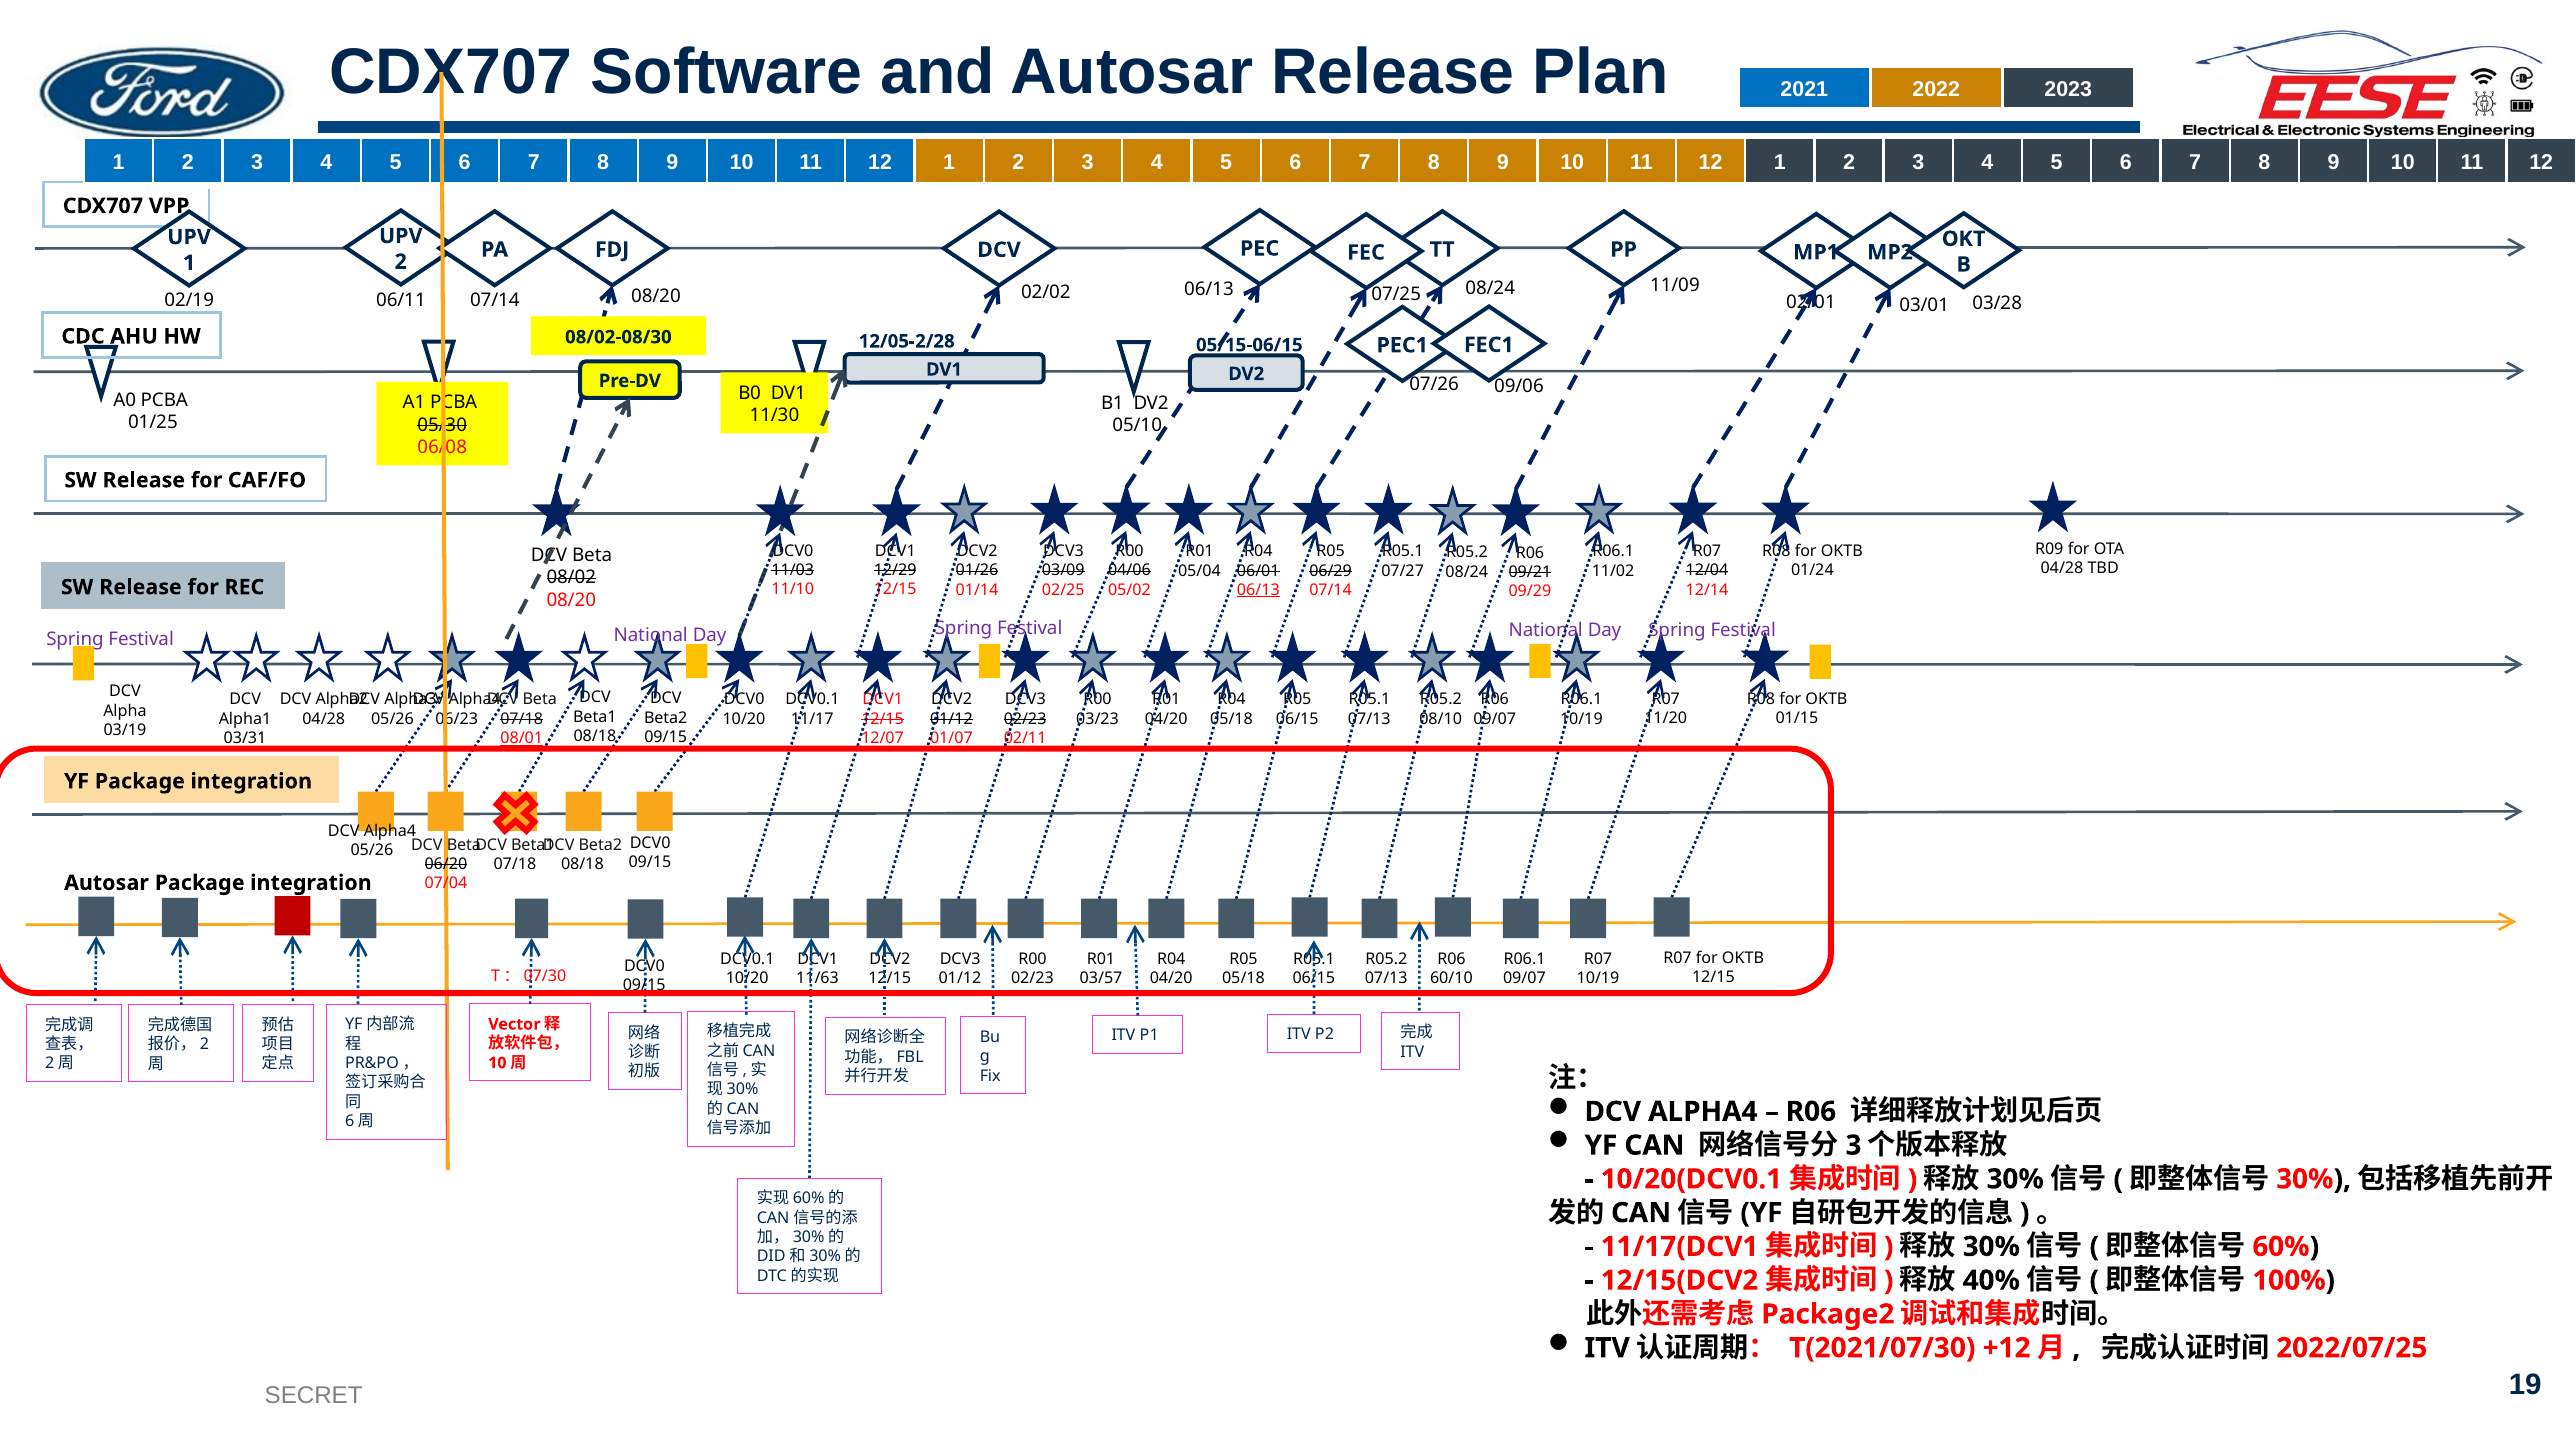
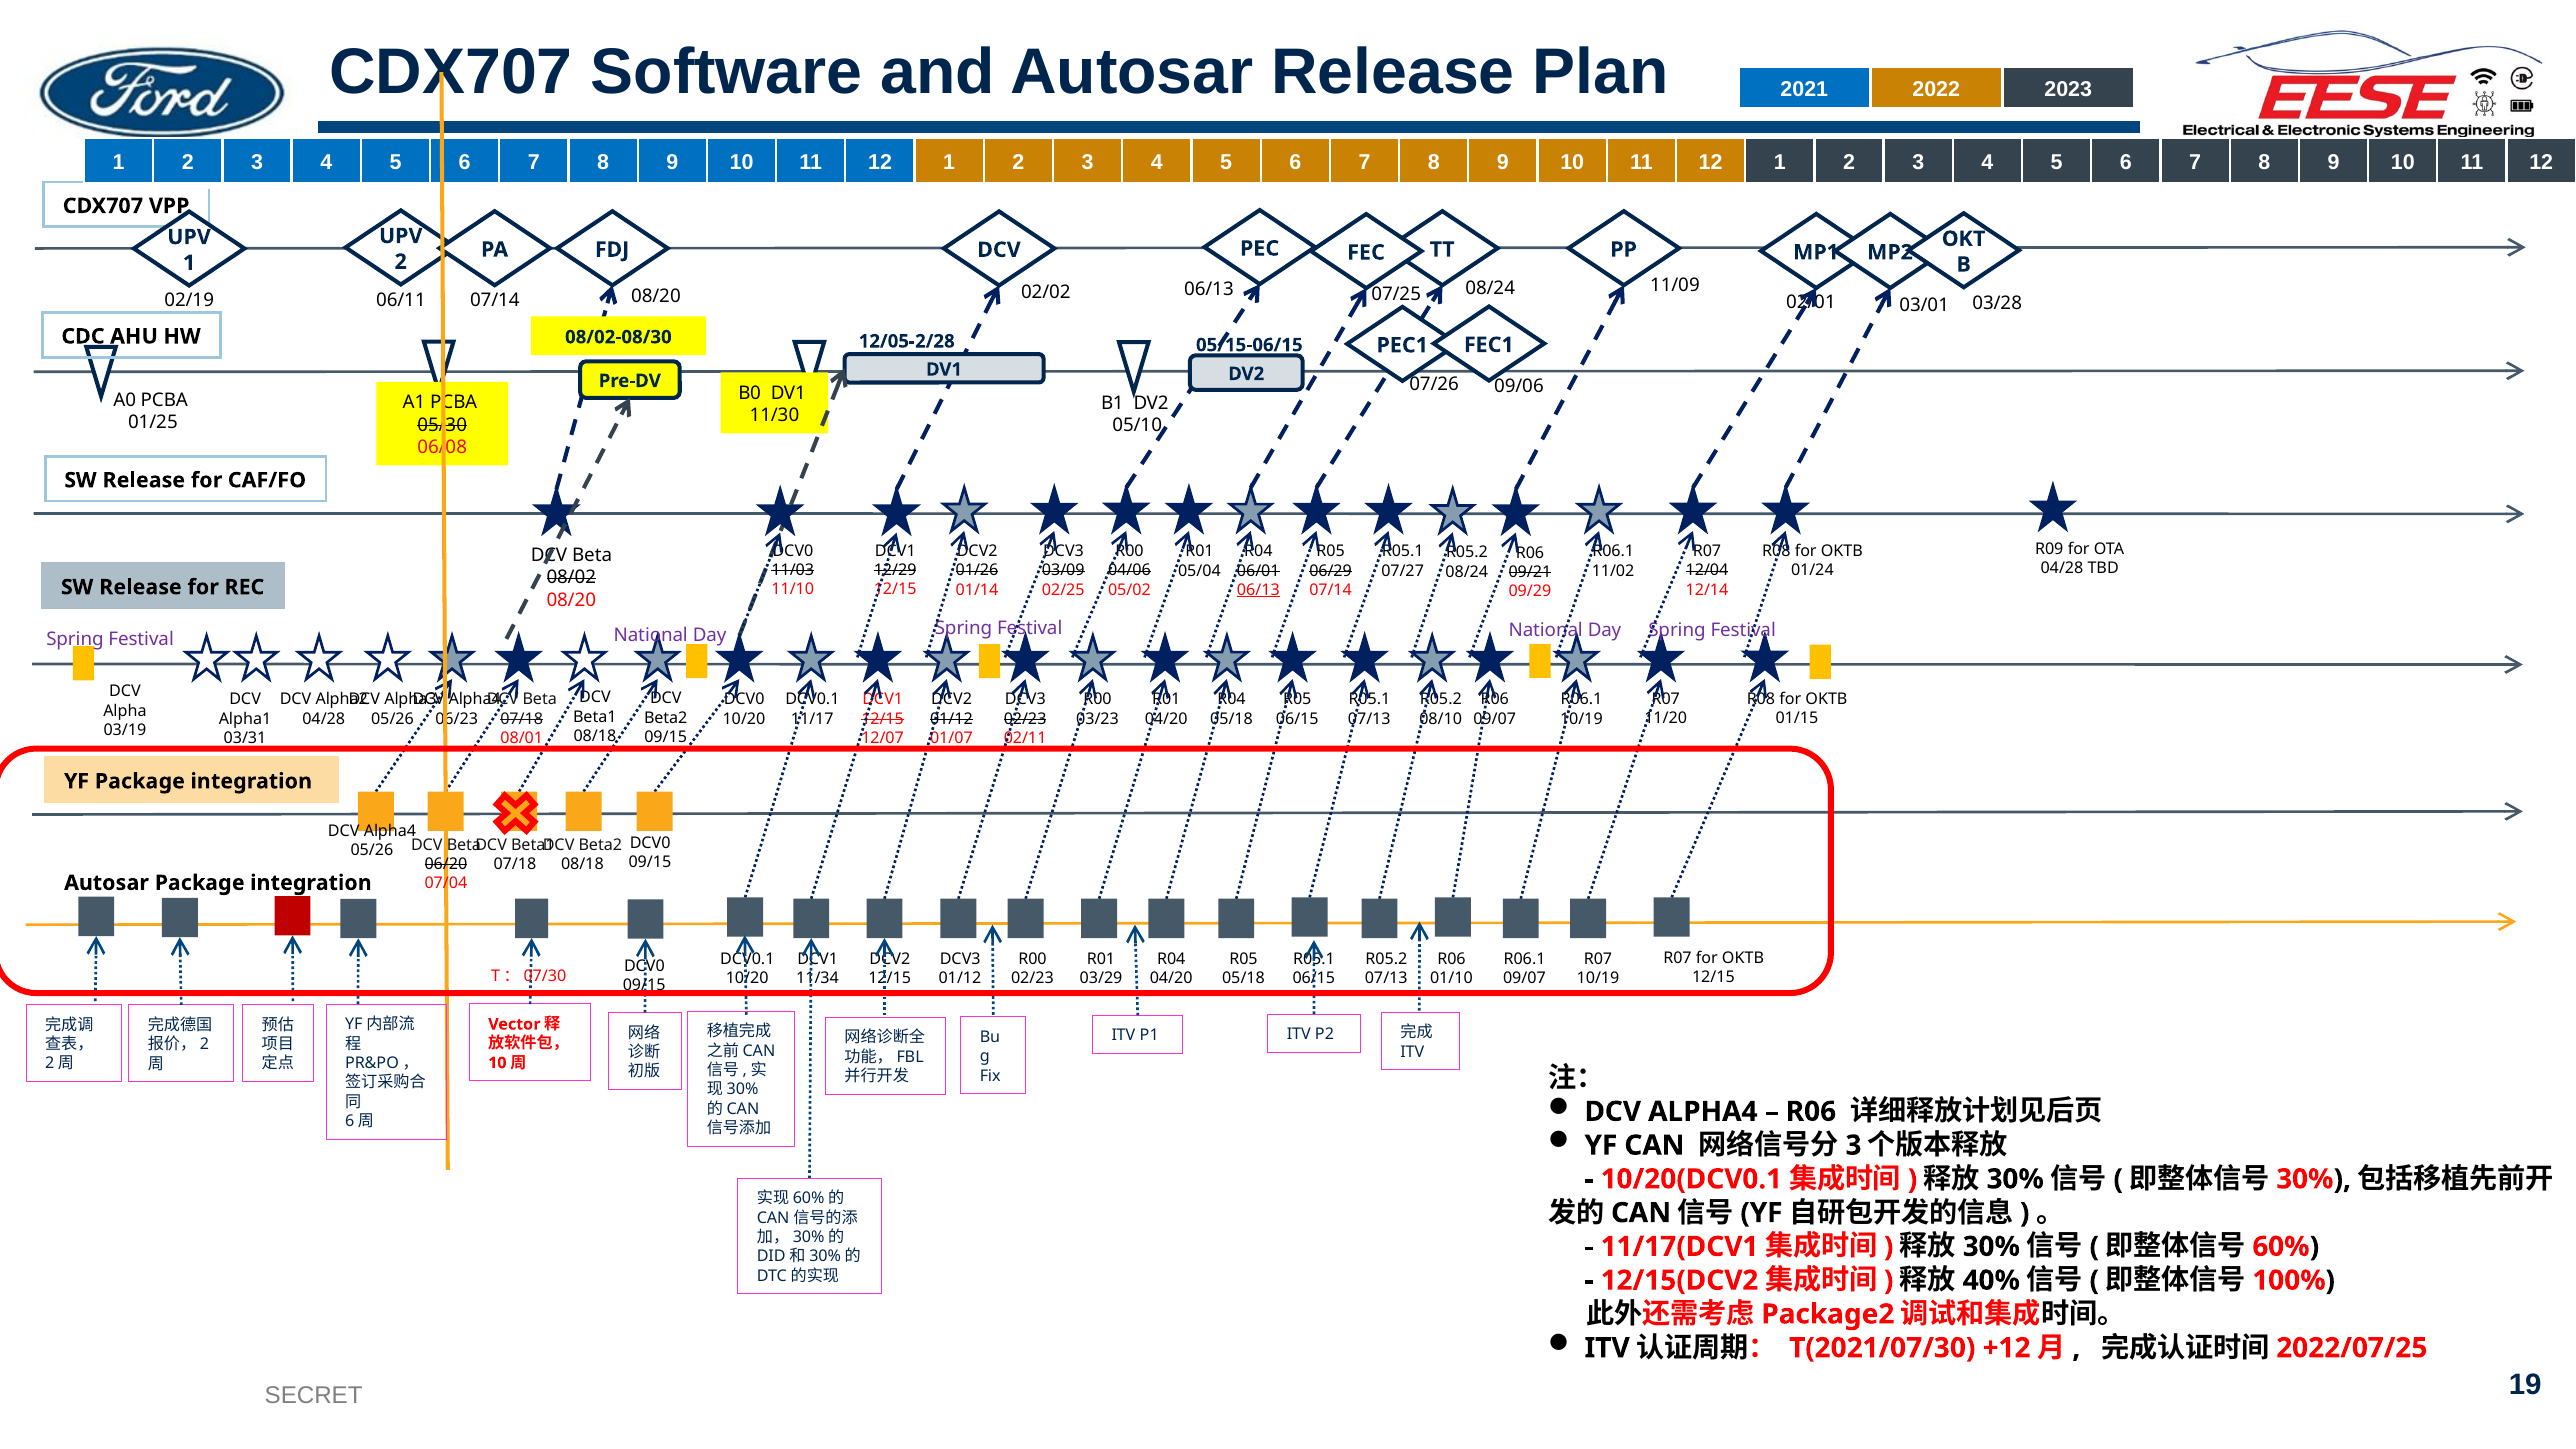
08/01 underline: present -> none
11/63: 11/63 -> 11/34
03/57: 03/57 -> 03/29
60/10: 60/10 -> 01/10
